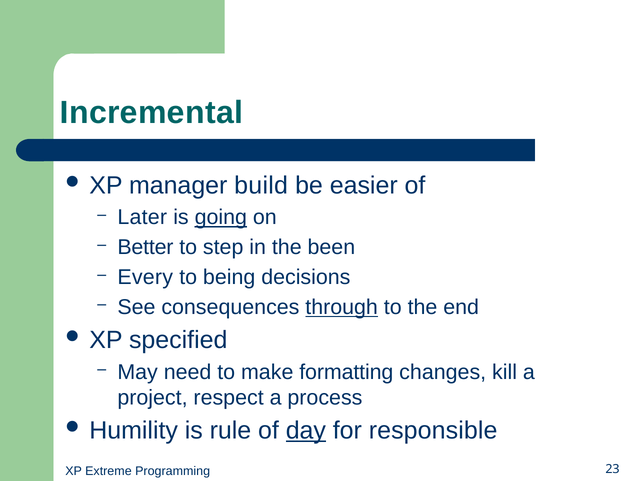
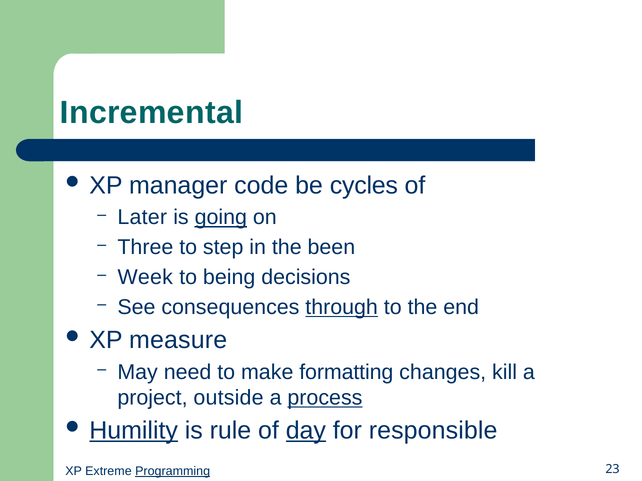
build: build -> code
easier: easier -> cycles
Better: Better -> Three
Every: Every -> Week
specified: specified -> measure
respect: respect -> outside
process underline: none -> present
Humility underline: none -> present
Programming underline: none -> present
